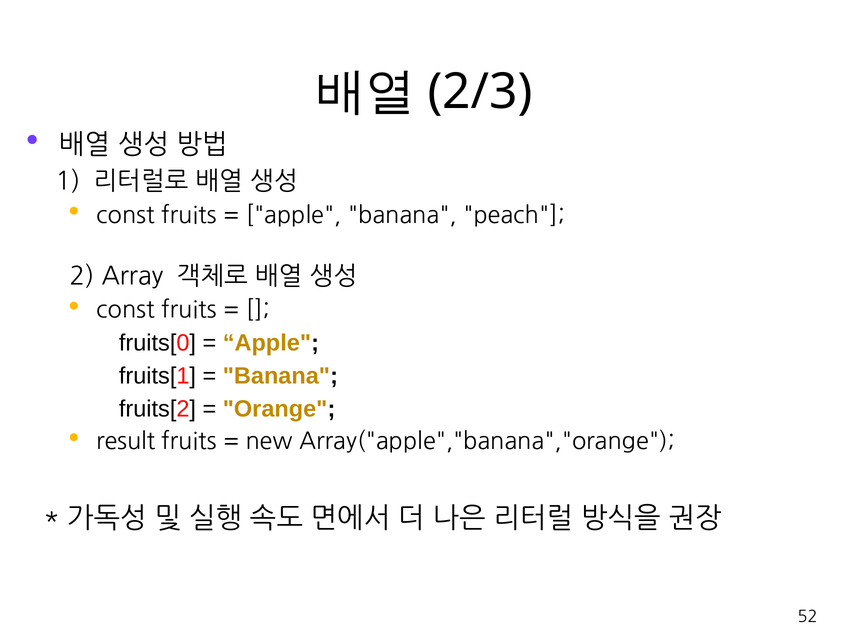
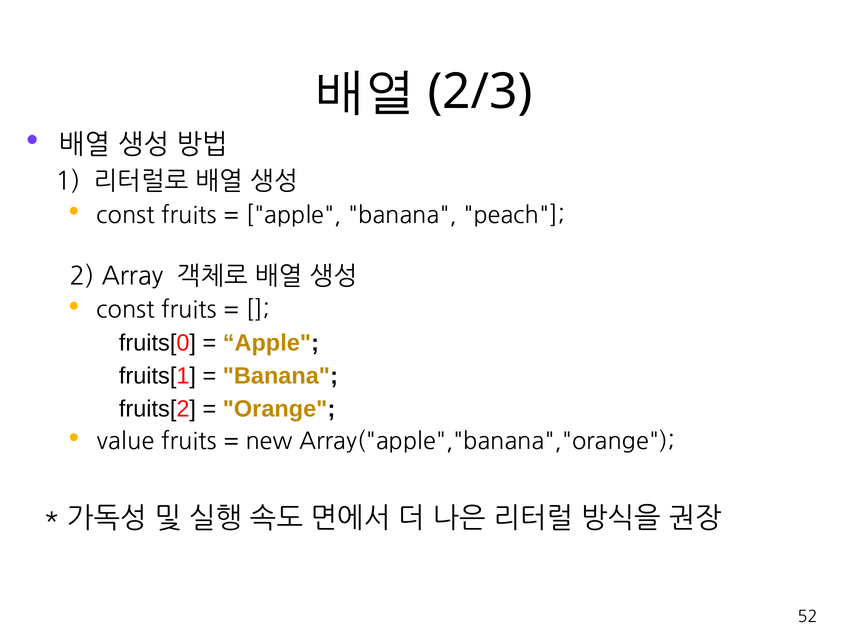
result: result -> value
